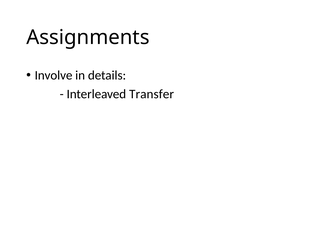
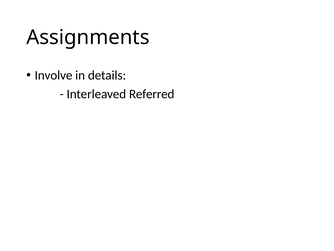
Transfer: Transfer -> Referred
